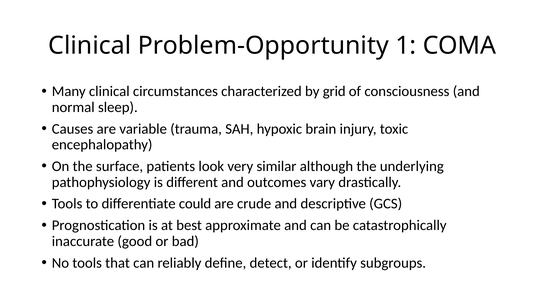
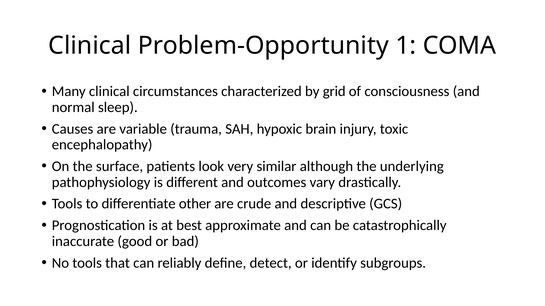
could: could -> other
